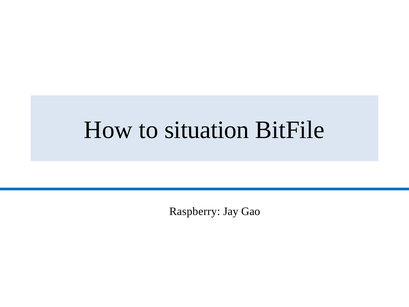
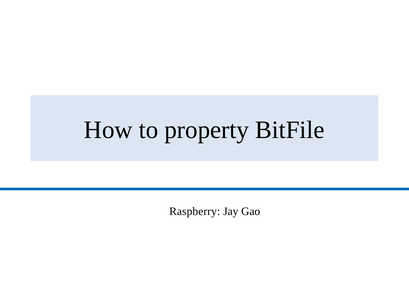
situation: situation -> property
